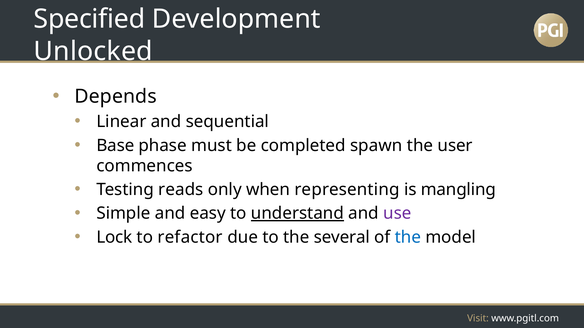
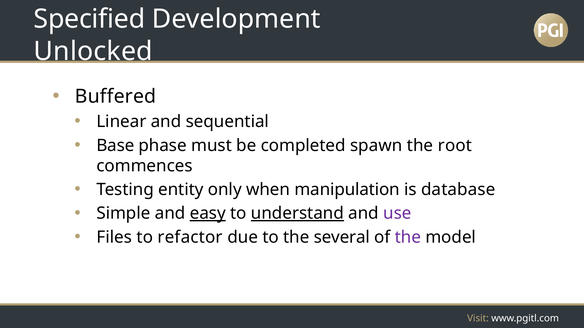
Depends: Depends -> Buffered
user: user -> root
reads: reads -> entity
representing: representing -> manipulation
mangling: mangling -> database
easy underline: none -> present
Lock: Lock -> Files
the at (408, 237) colour: blue -> purple
